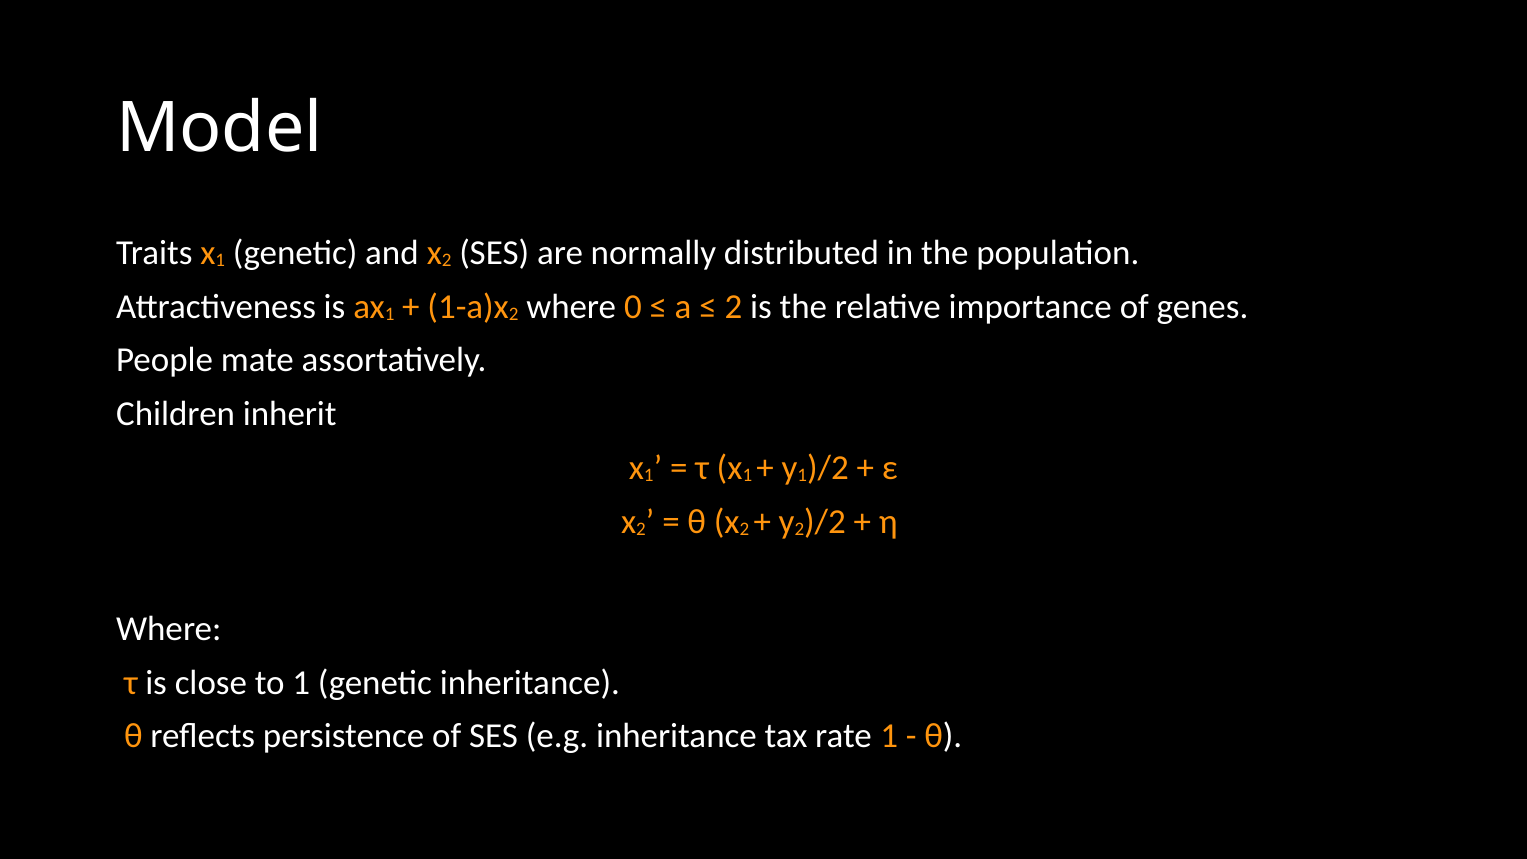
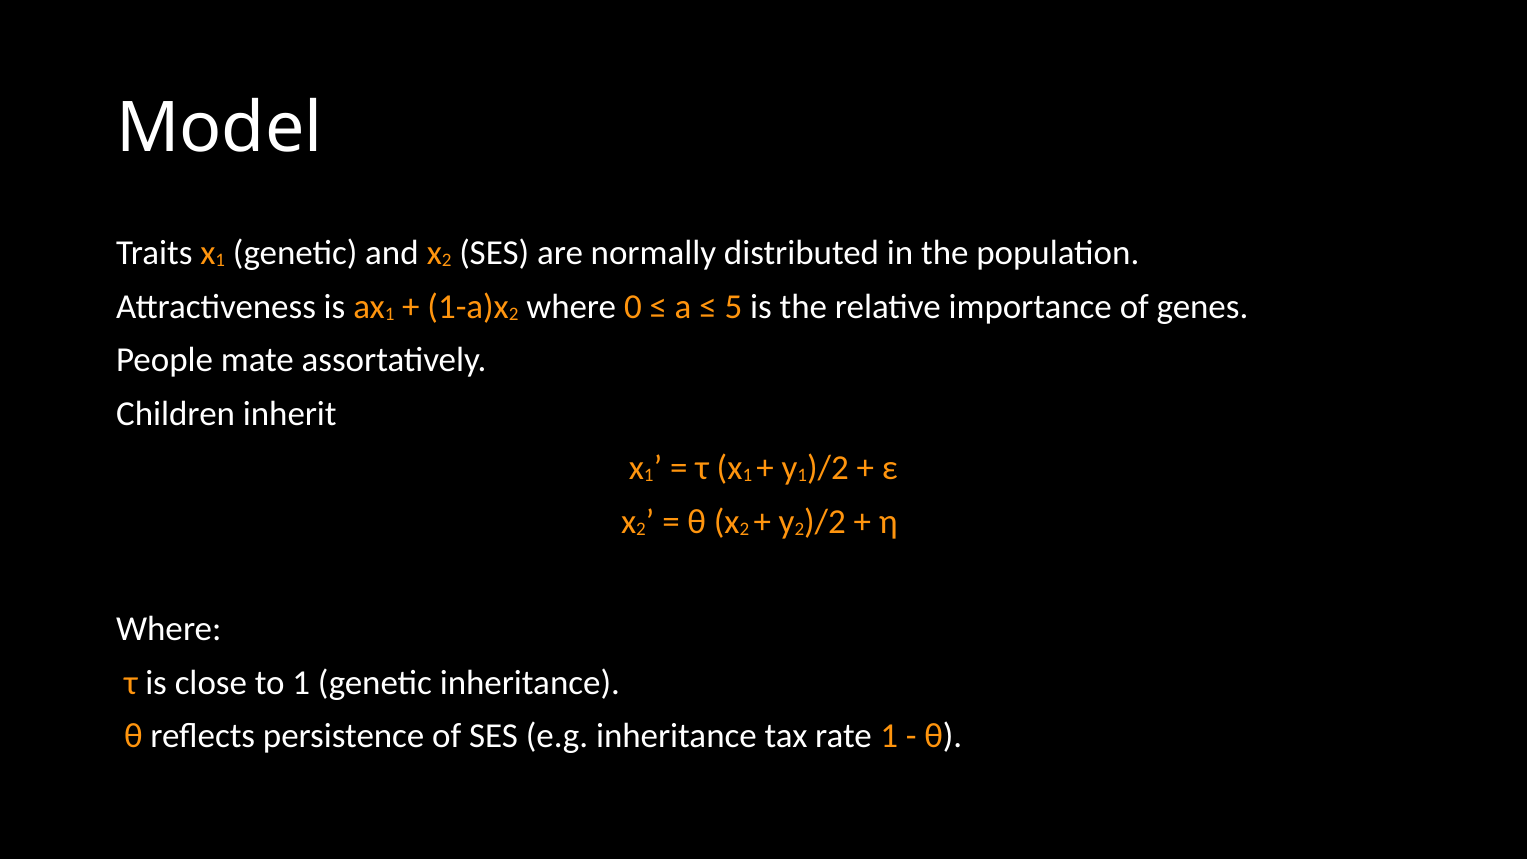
2 at (733, 307): 2 -> 5
